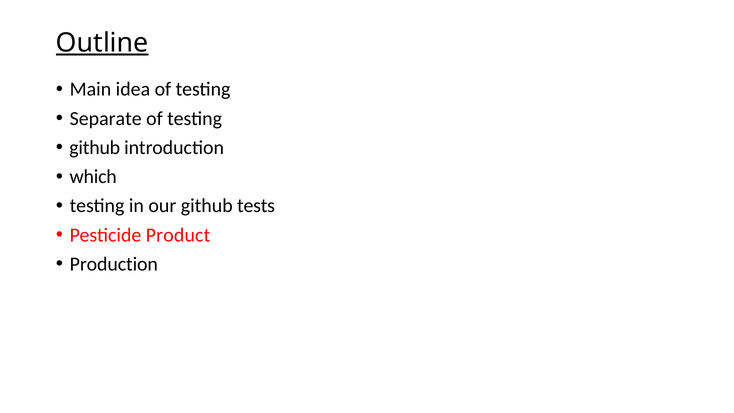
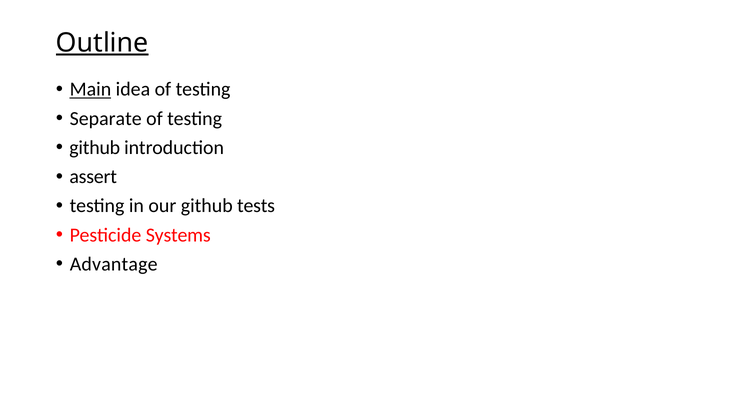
Main underline: none -> present
which: which -> assert
Product: Product -> Systems
Production: Production -> Advantage
